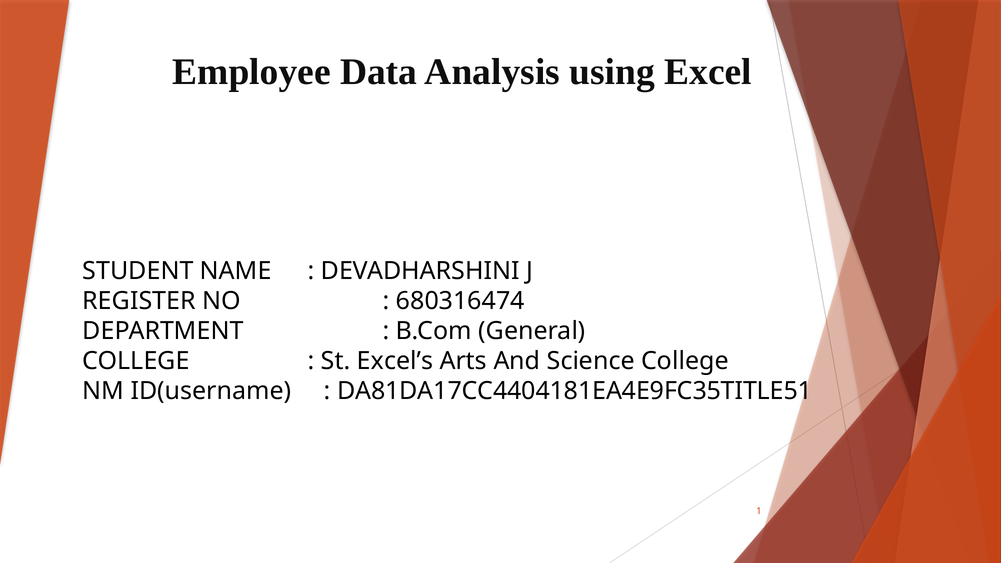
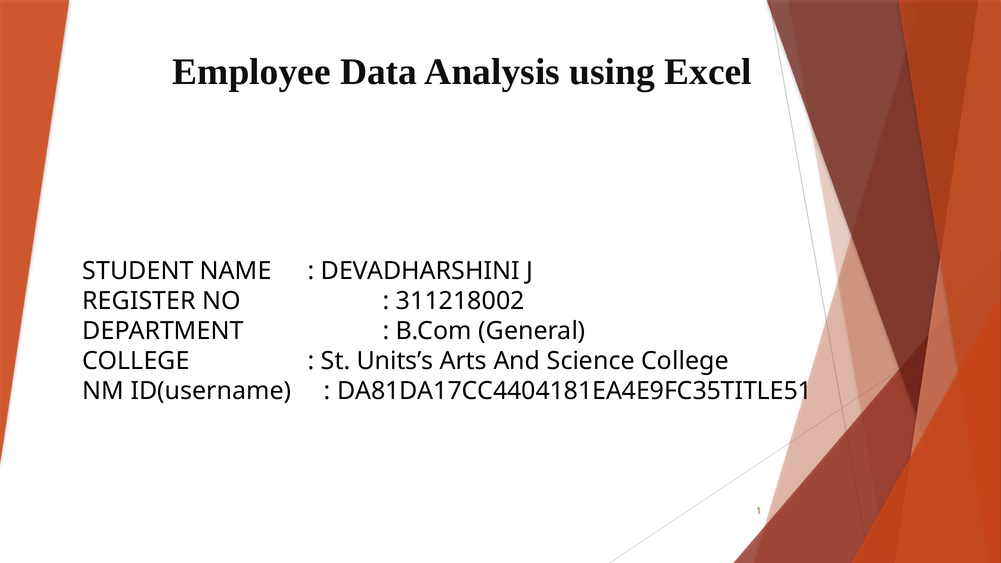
680316474: 680316474 -> 311218002
Excel’s: Excel’s -> Units’s
